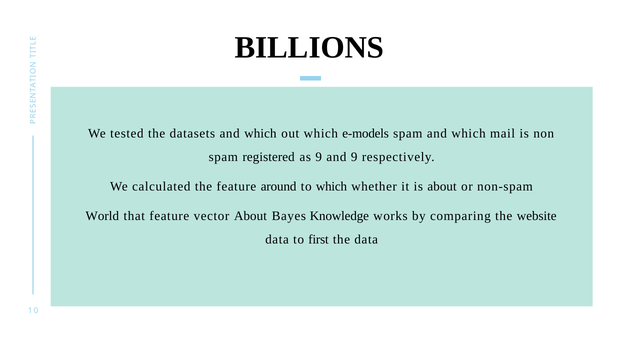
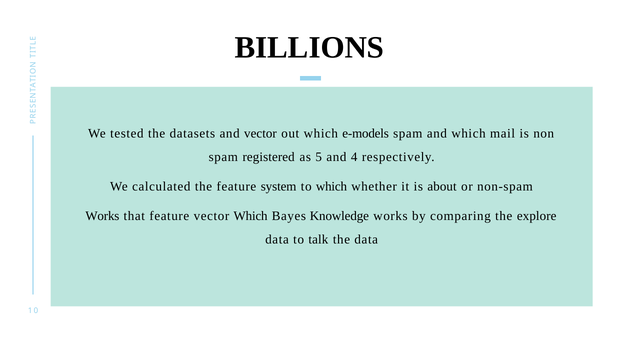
datasets and which: which -> vector
as 9: 9 -> 5
and 9: 9 -> 4
around: around -> system
World at (102, 216): World -> Works
vector About: About -> Which
website: website -> explore
first: first -> talk
